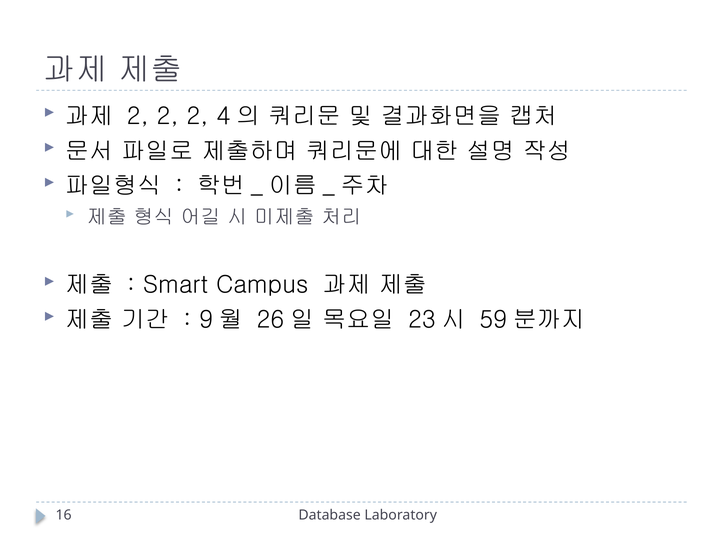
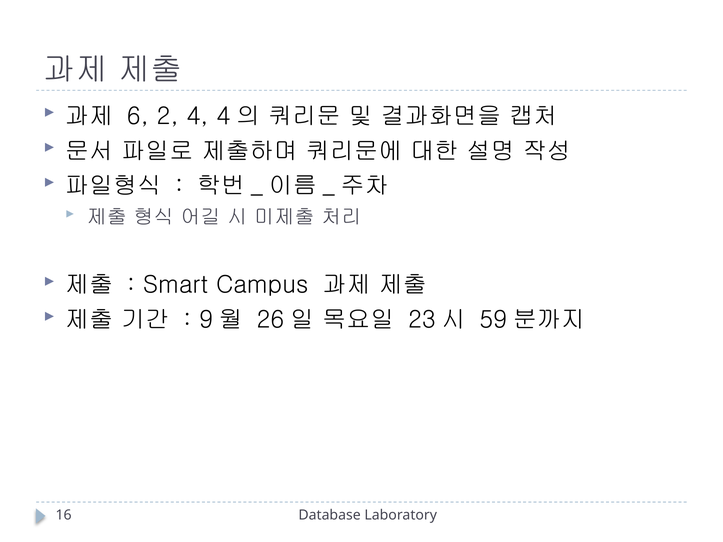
2 at (138, 116): 2 -> 6
2 at (197, 116): 2 -> 4
